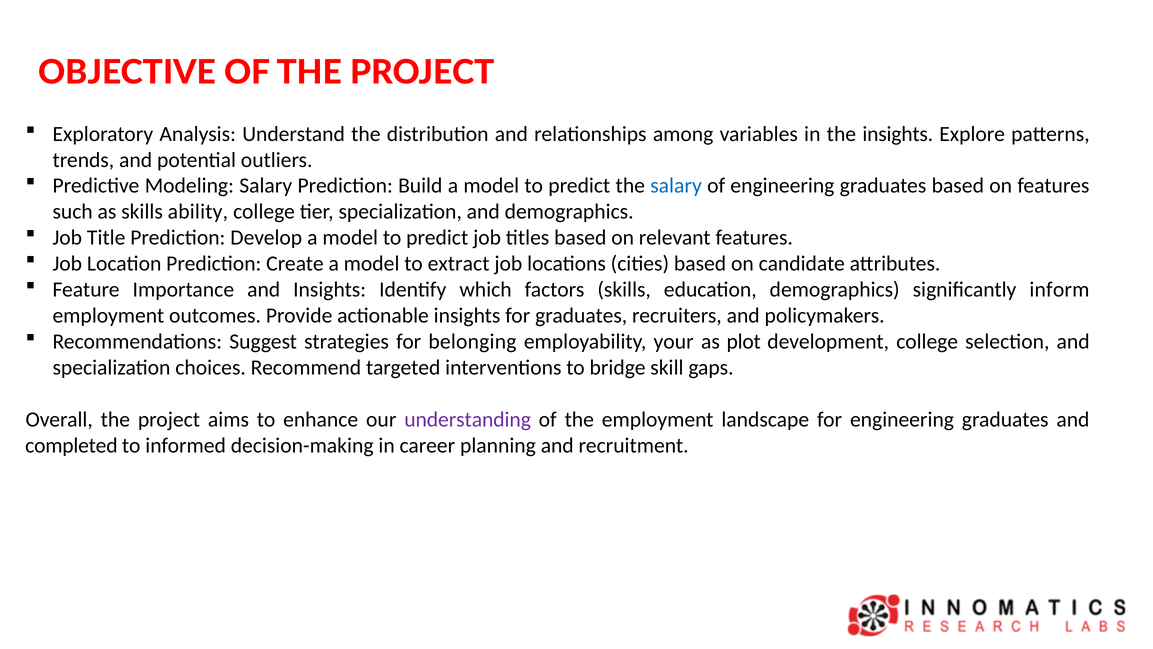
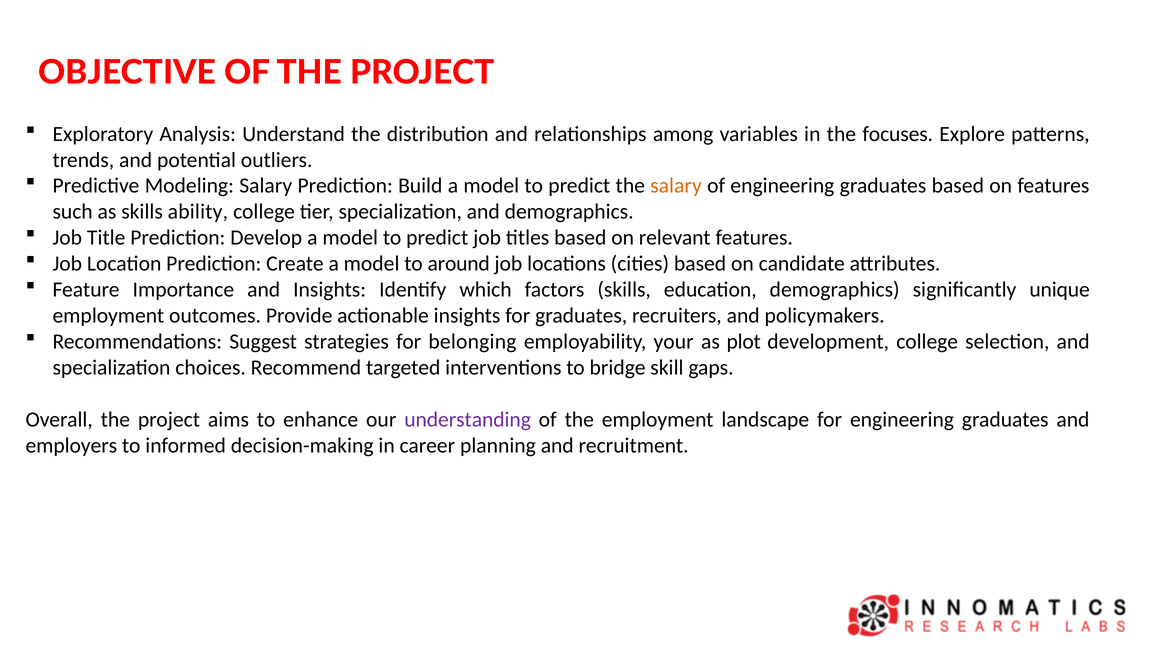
the insights: insights -> focuses
salary at (676, 186) colour: blue -> orange
extract: extract -> around
inform: inform -> unique
completed: completed -> employers
